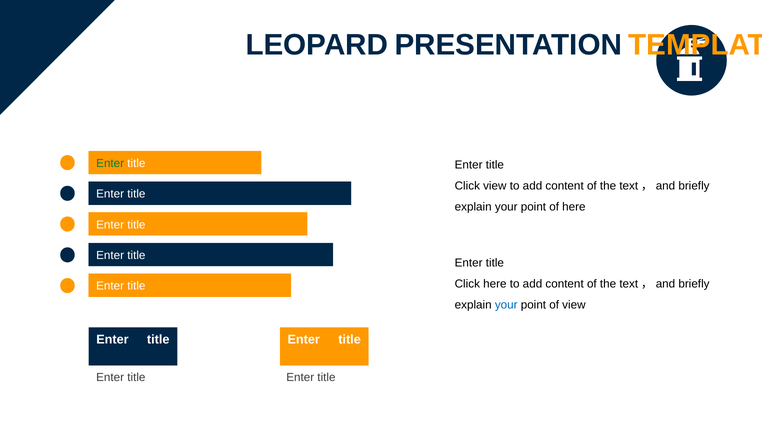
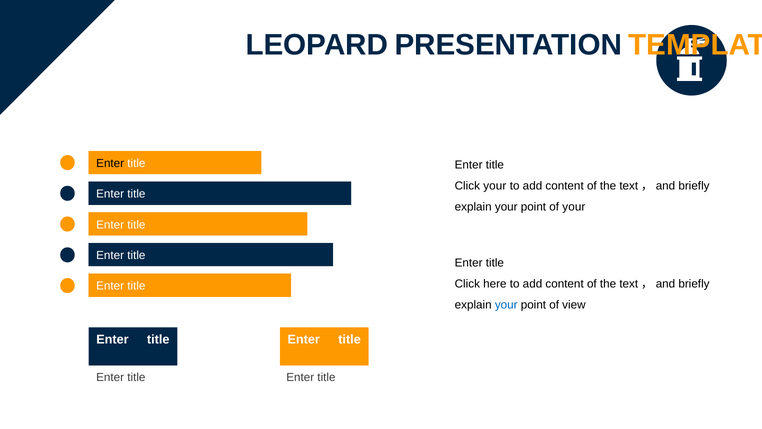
Enter at (110, 163) colour: green -> black
Click view: view -> your
of here: here -> your
